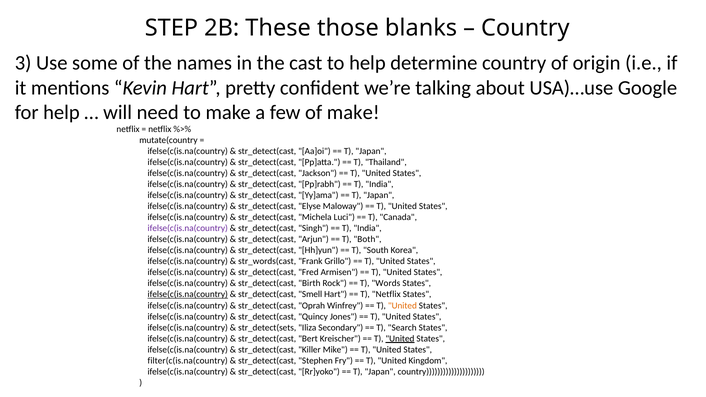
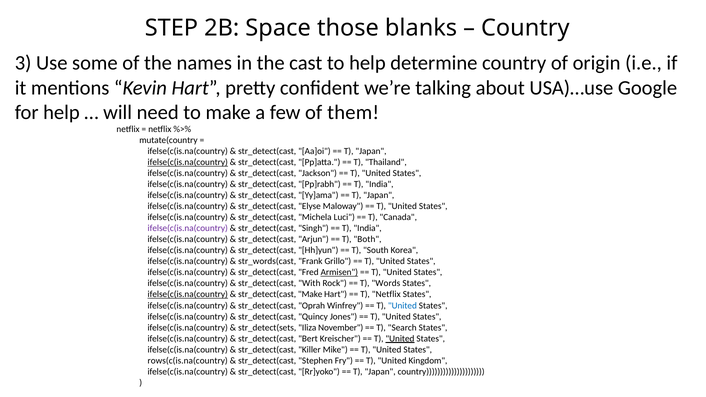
These: These -> Space
of make: make -> them
ifelse(c(is.na(country at (188, 162) underline: none -> present
Armisen underline: none -> present
Birth: Birth -> With
str_detect(cast Smell: Smell -> Make
United at (402, 306) colour: orange -> blue
Secondary: Secondary -> November
filter(c(is.na(country: filter(c(is.na(country -> rows(c(is.na(country
